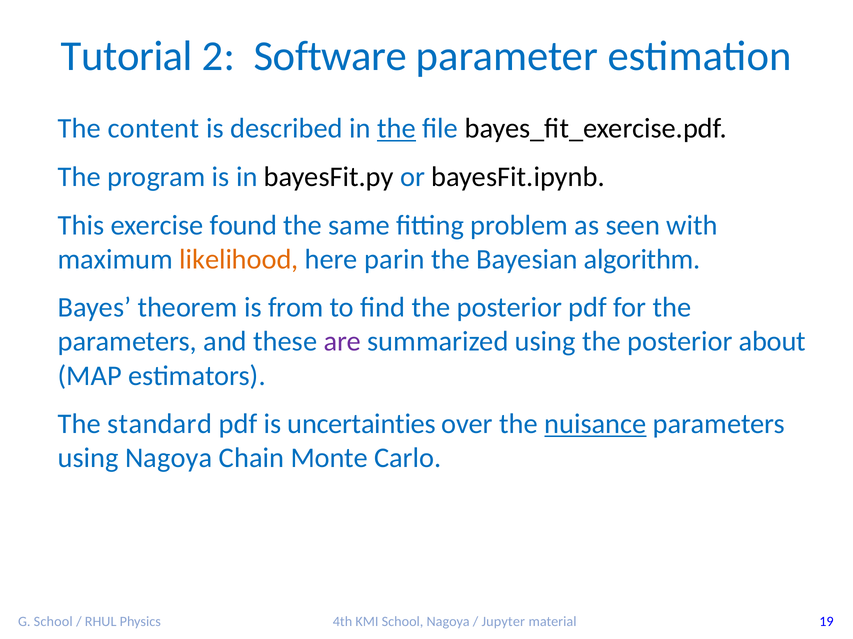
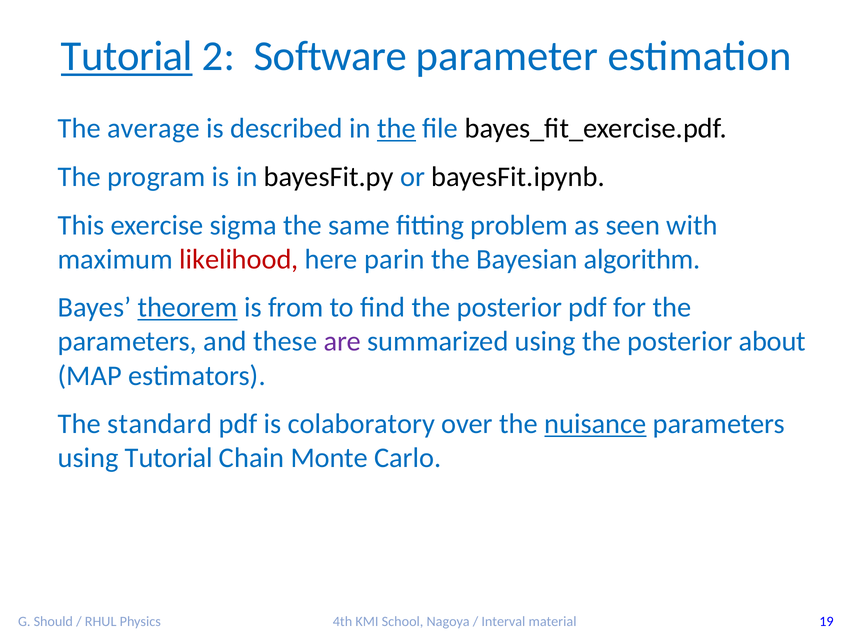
Tutorial at (127, 56) underline: none -> present
content: content -> average
found: found -> sigma
likelihood colour: orange -> red
theorem underline: none -> present
uncertainties: uncertainties -> colaboratory
using Nagoya: Nagoya -> Tutorial
G School: School -> Should
Jupyter: Jupyter -> Interval
